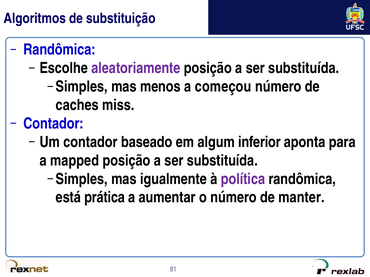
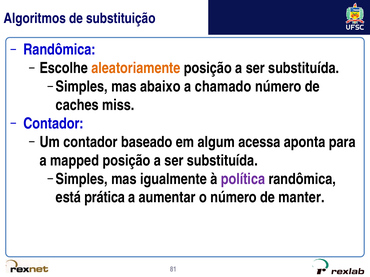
aleatoriamente colour: purple -> orange
menos: menos -> abaixo
começou: começou -> chamado
inferior: inferior -> acessa
